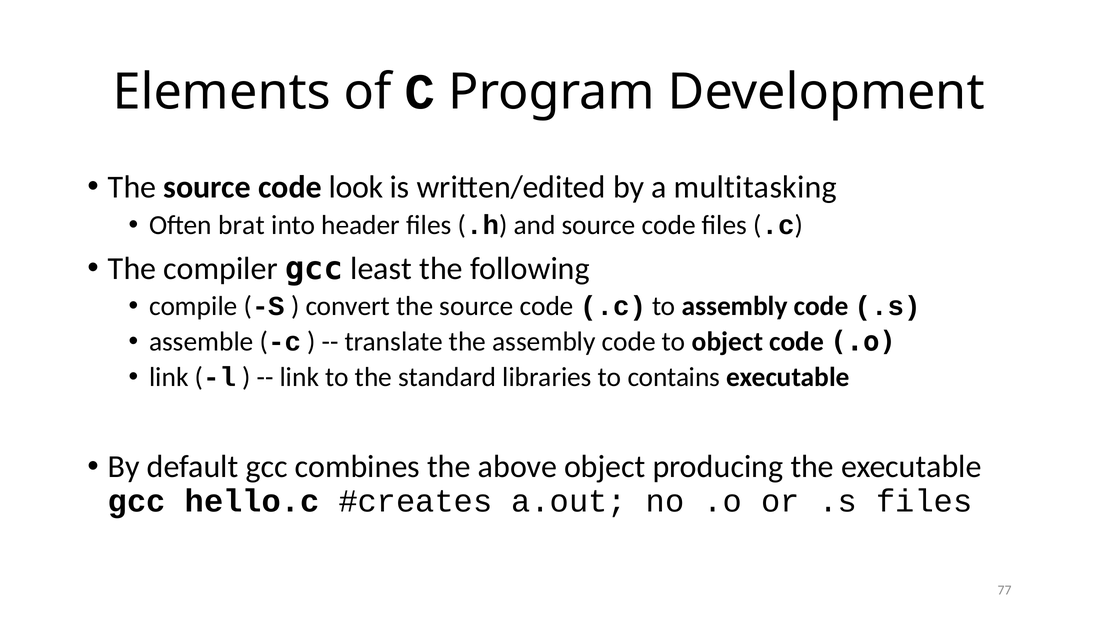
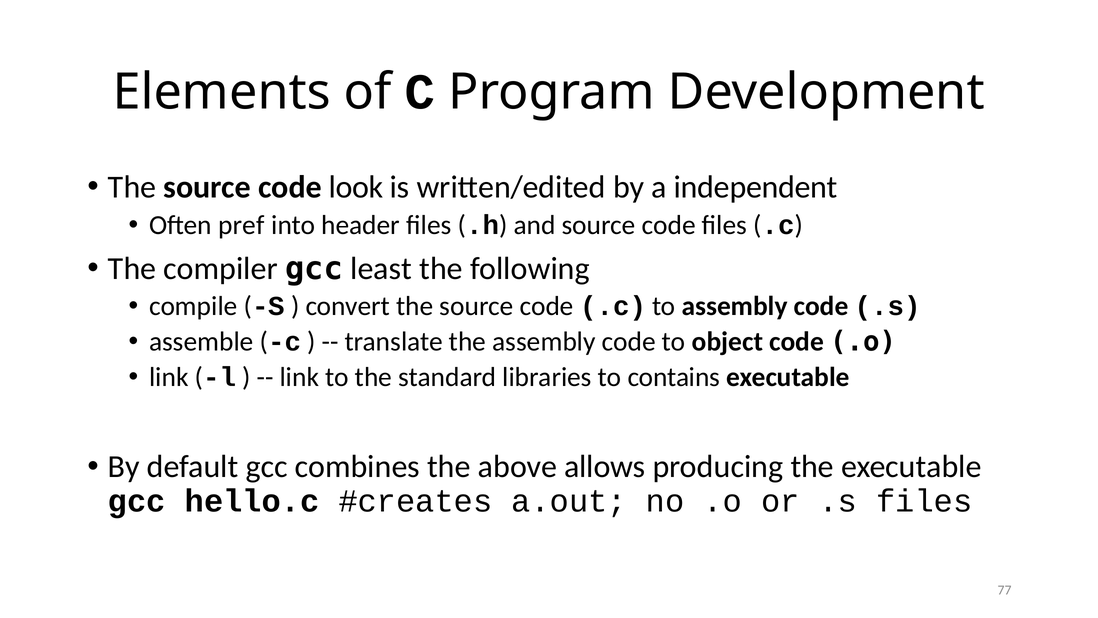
multitasking: multitasking -> independent
brat: brat -> pref
above object: object -> allows
